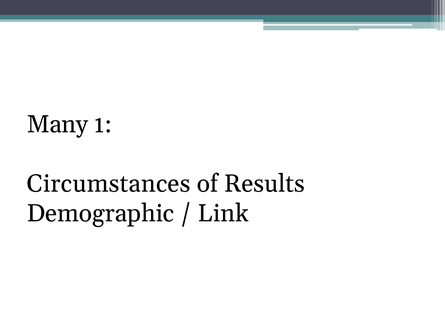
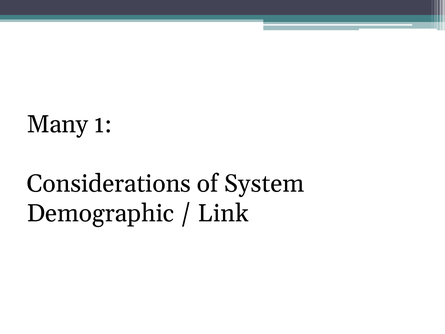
Circumstances: Circumstances -> Considerations
Results: Results -> System
